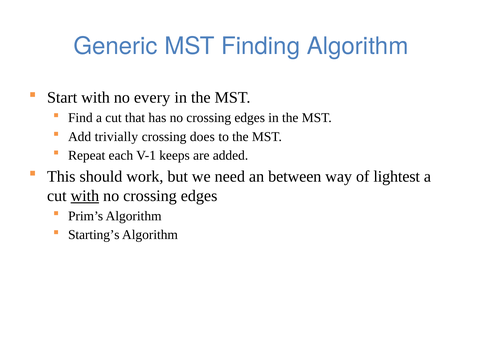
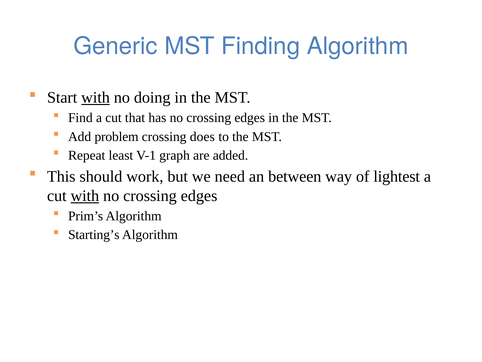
with at (96, 98) underline: none -> present
every: every -> doing
trivially: trivially -> problem
each: each -> least
keeps: keeps -> graph
